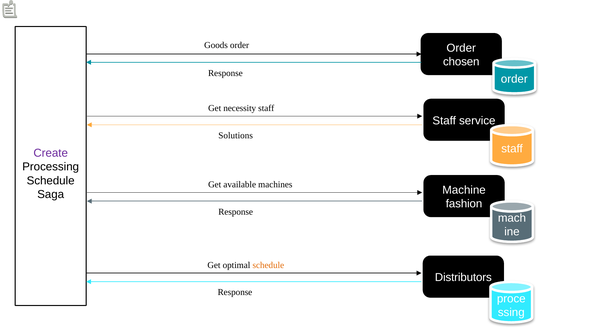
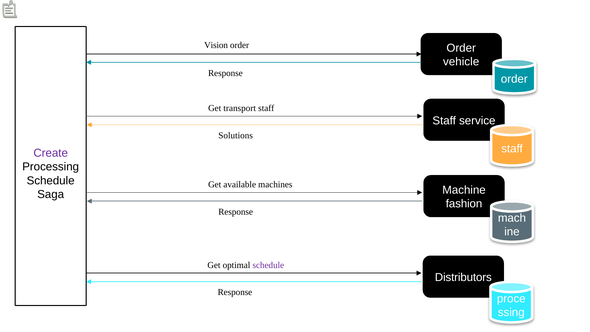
Goods: Goods -> Vision
chosen: chosen -> vehicle
necessity: necessity -> transport
schedule at (268, 265) colour: orange -> purple
